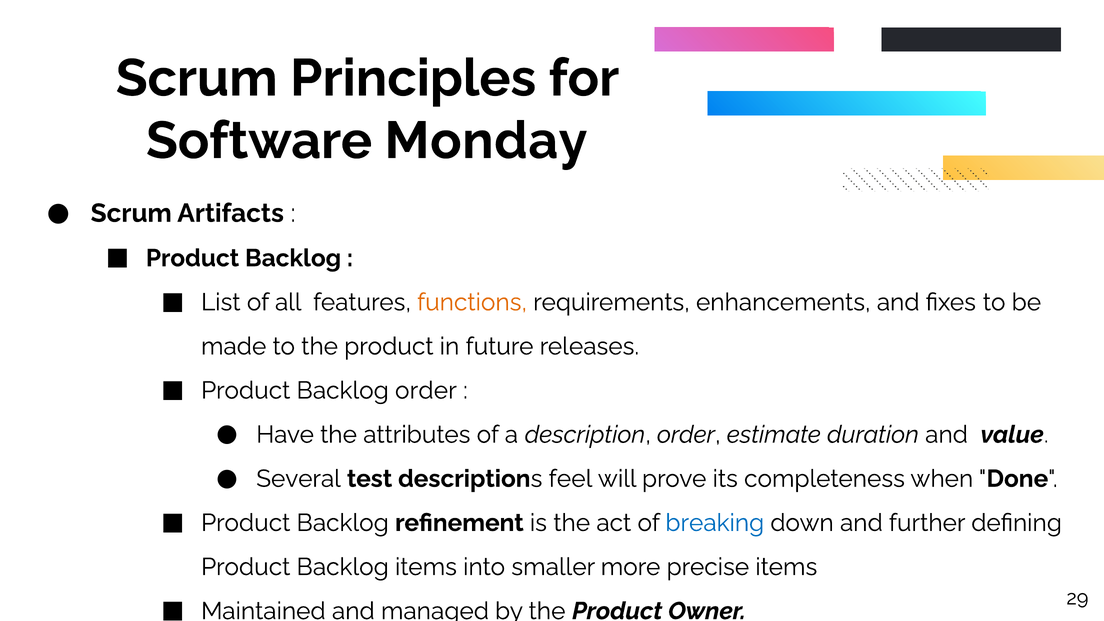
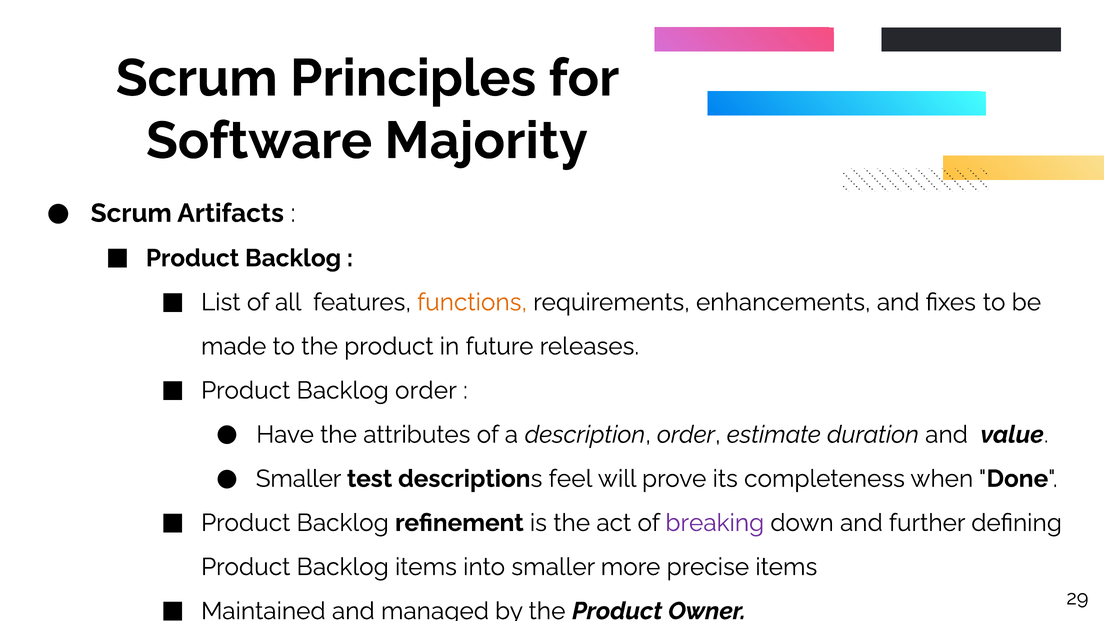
Monday: Monday -> Majority
Several at (298, 479): Several -> Smaller
breaking colour: blue -> purple
